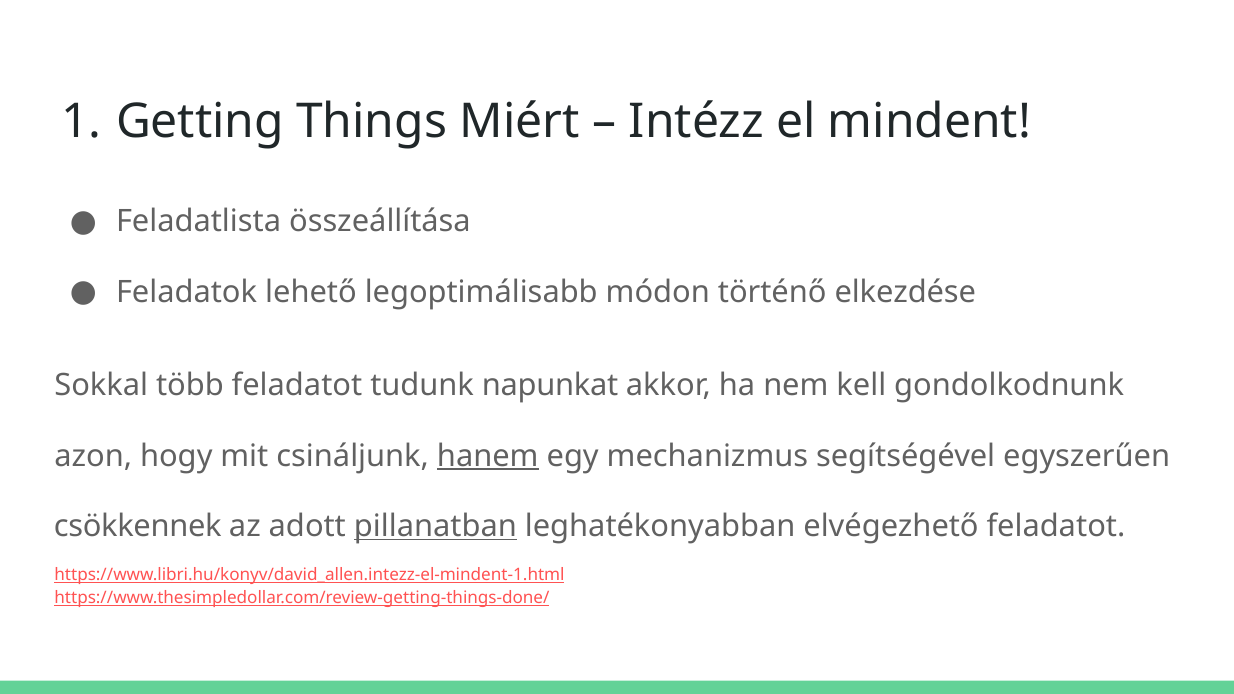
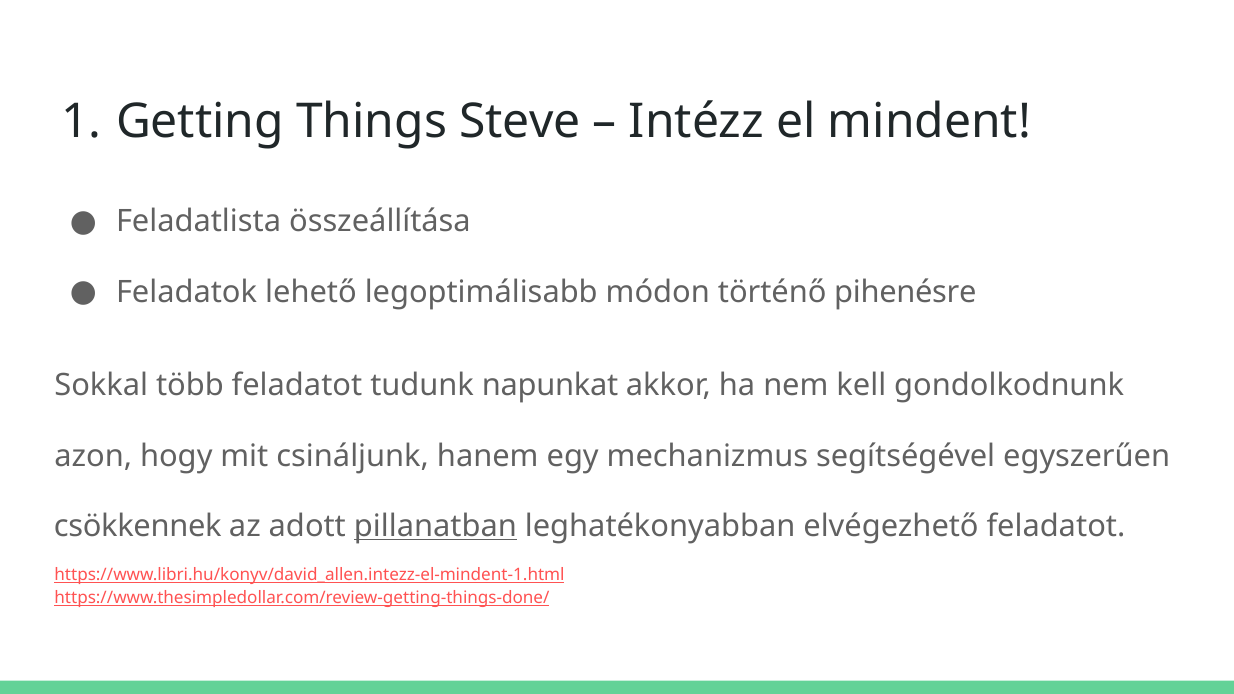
Miért: Miért -> Steve
elkezdése: elkezdése -> pihenésre
hanem underline: present -> none
